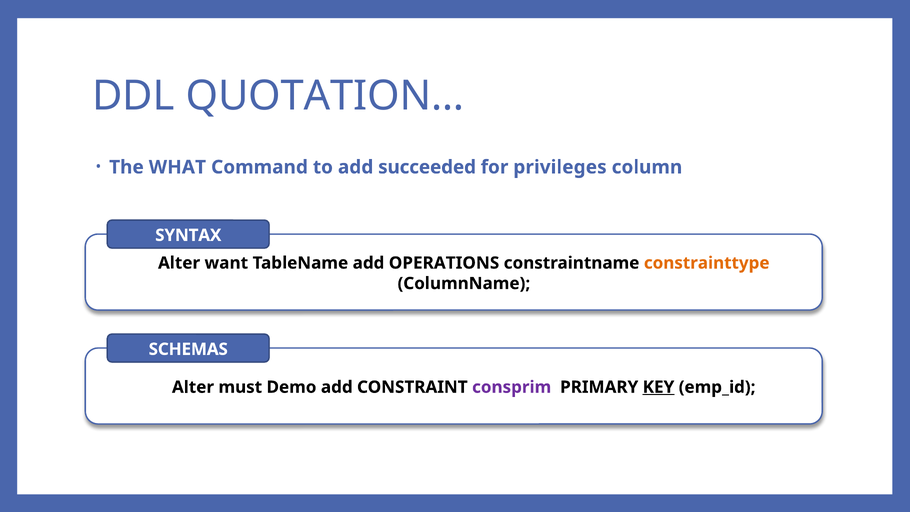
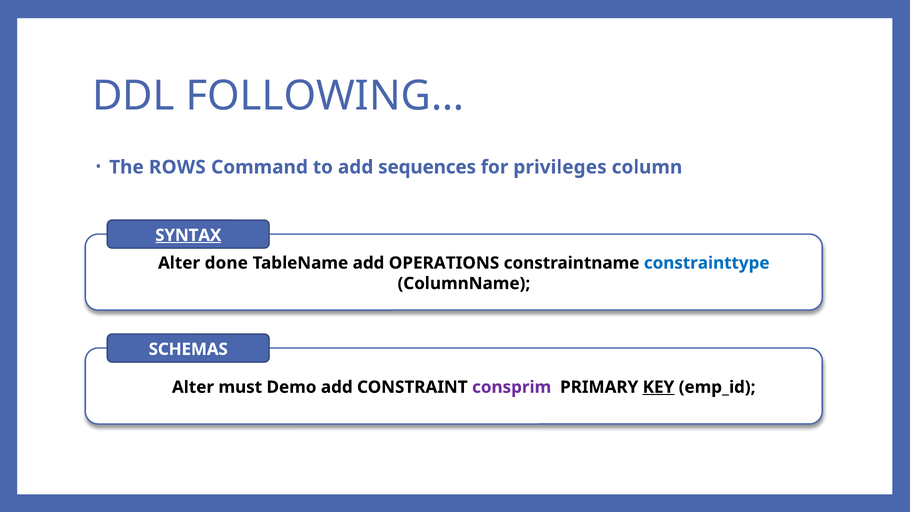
QUOTATION…: QUOTATION… -> FOLLOWING…
WHAT: WHAT -> ROWS
succeeded: succeeded -> sequences
SYNTAX underline: none -> present
want: want -> done
constrainttype colour: orange -> blue
